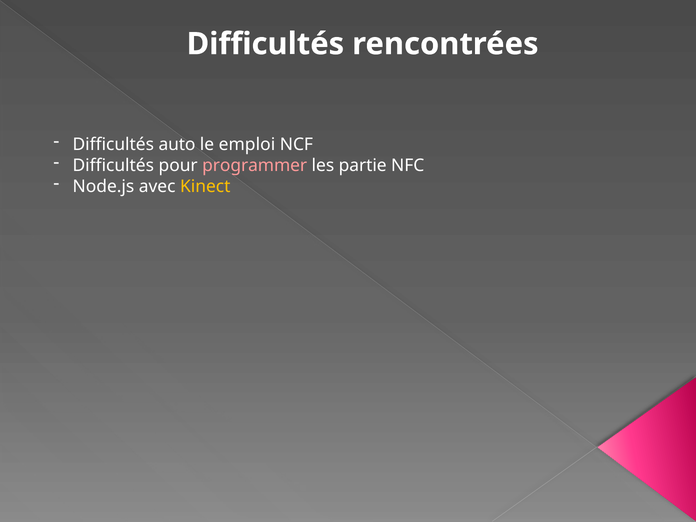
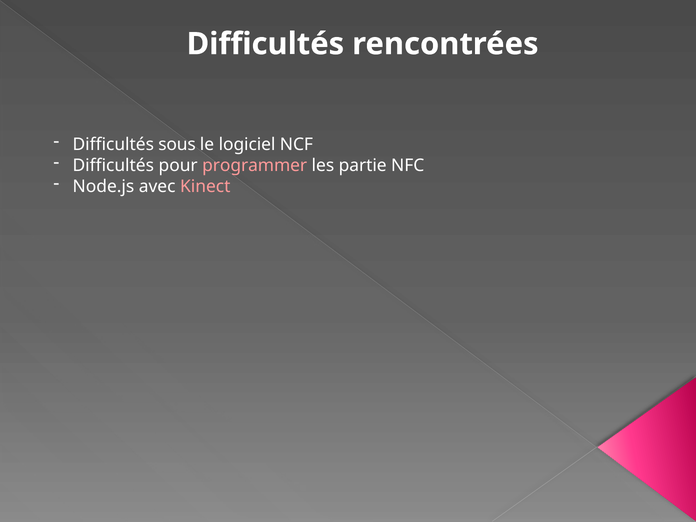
auto: auto -> sous
emploi: emploi -> logiciel
Kinect colour: yellow -> pink
